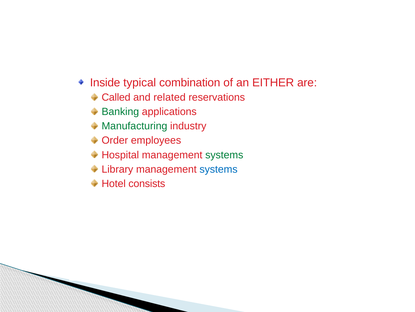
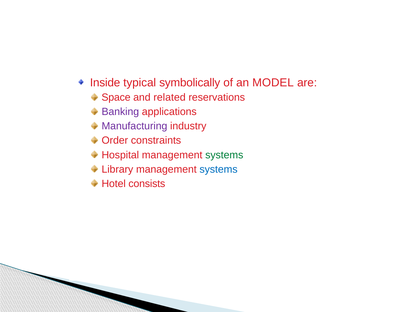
combination: combination -> symbolically
EITHER: EITHER -> MODEL
Called: Called -> Space
Banking colour: green -> purple
Manufacturing colour: green -> purple
employees: employees -> constraints
